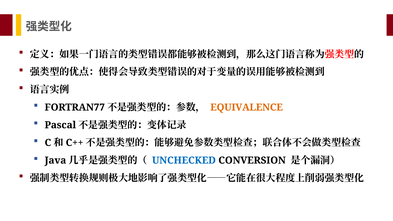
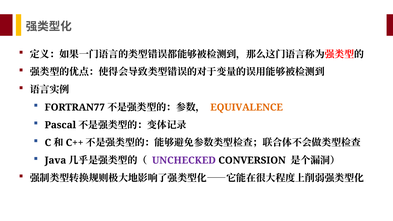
UNCHECKED colour: blue -> purple
